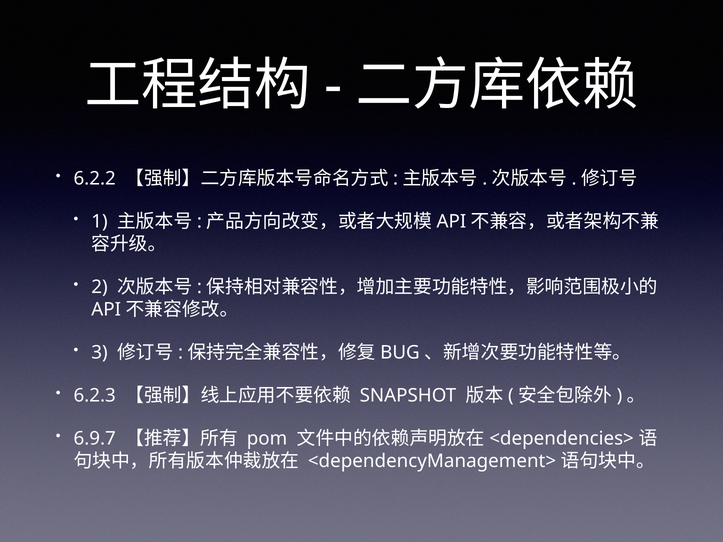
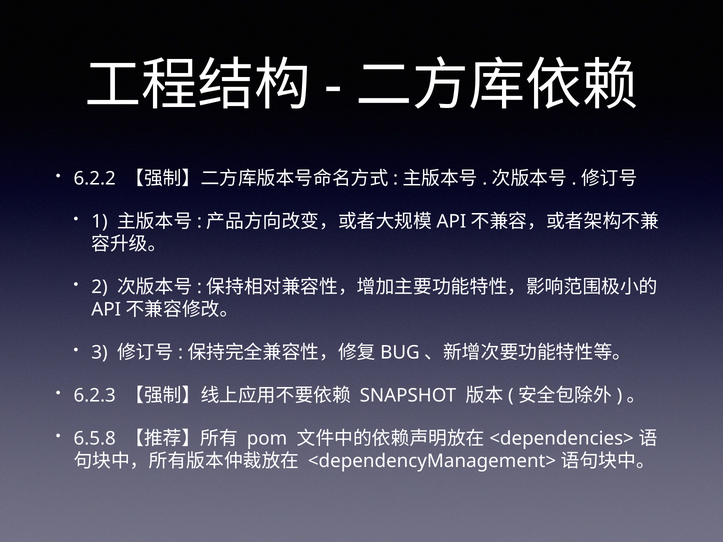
6.9.7: 6.9.7 -> 6.5.8
